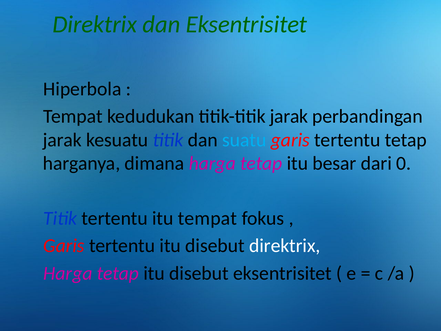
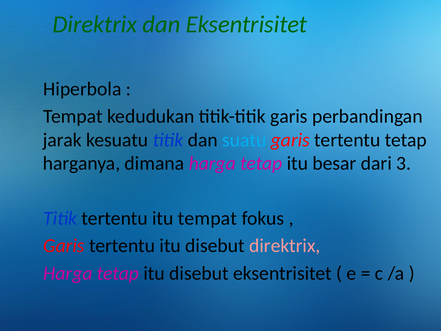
titik-titik jarak: jarak -> garis
0: 0 -> 3
direktrix at (285, 246) colour: white -> pink
